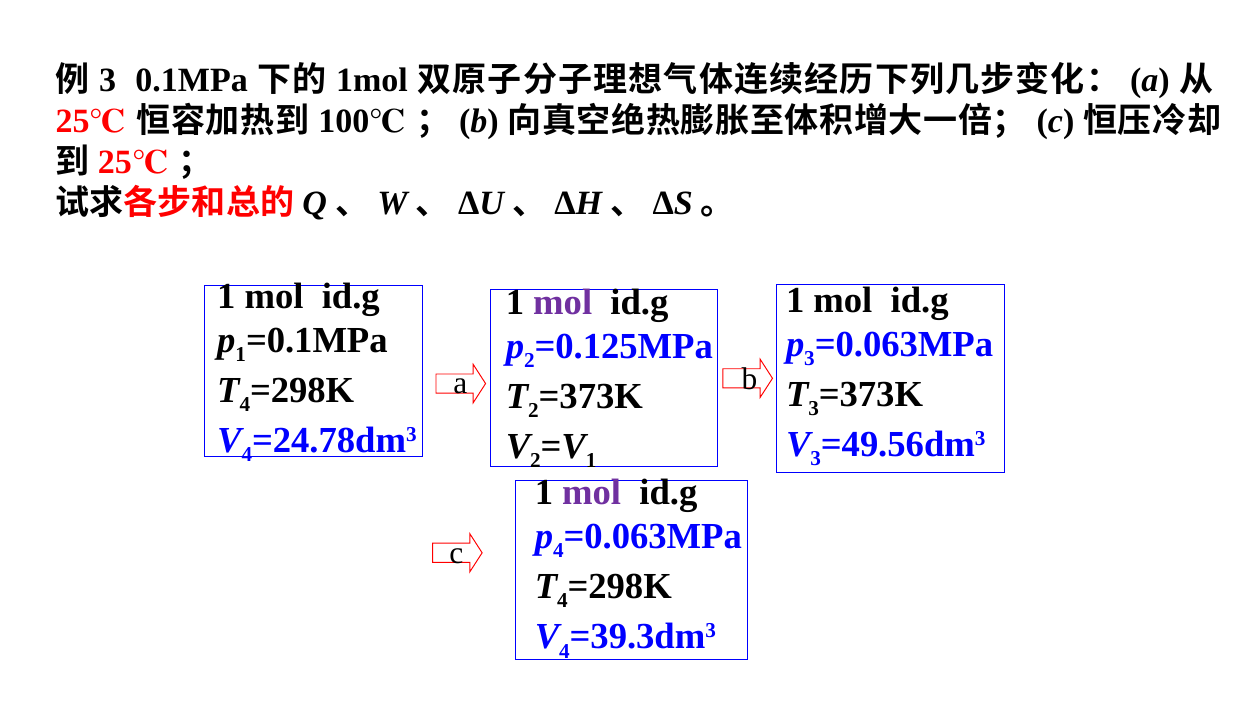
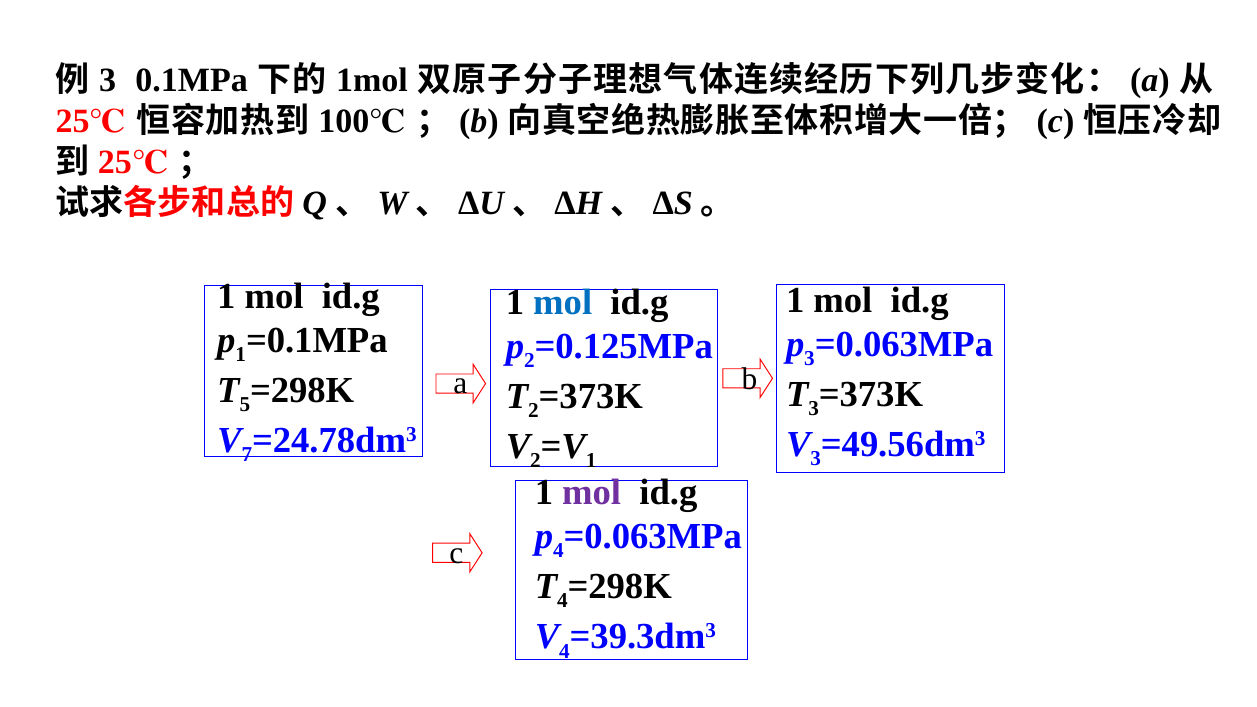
mol at (563, 303) colour: purple -> blue
4 at (245, 404): 4 -> 5
4 at (247, 454): 4 -> 7
